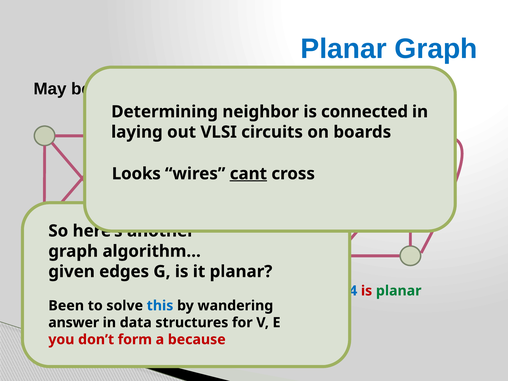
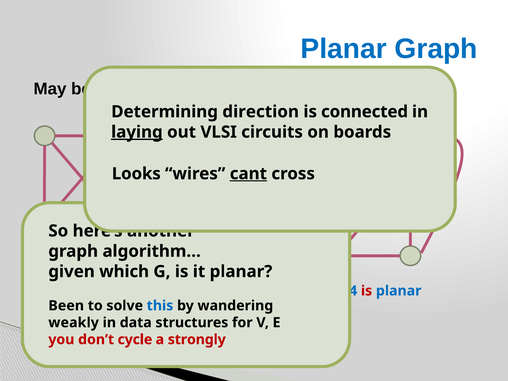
neighbor: neighbor -> direction
laying underline: none -> present
given edges: edges -> which
planar at (399, 291) colour: green -> blue
answer: answer -> weakly
form: form -> cycle
because: because -> strongly
